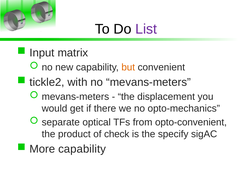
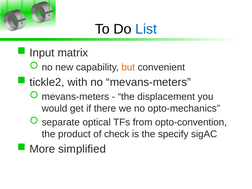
List colour: purple -> blue
opto-convenient: opto-convenient -> opto-convention
More capability: capability -> simplified
